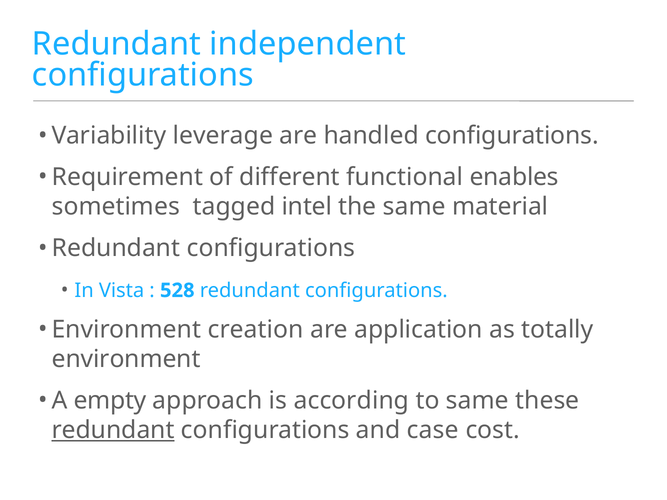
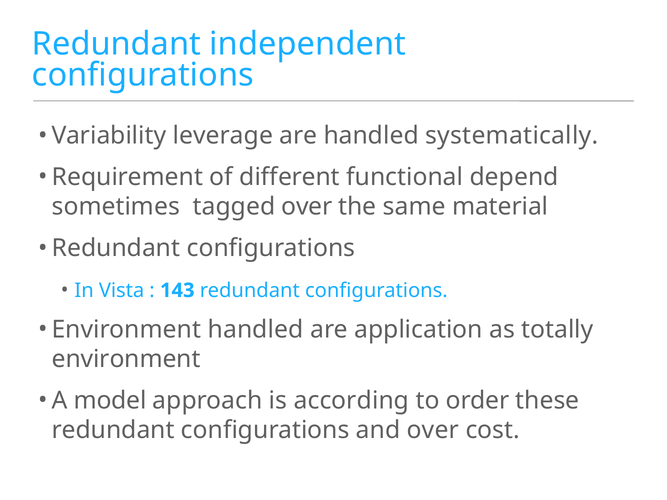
handled configurations: configurations -> systematically
enables: enables -> depend
tagged intel: intel -> over
528: 528 -> 143
Environment creation: creation -> handled
empty: empty -> model
to same: same -> order
redundant at (113, 430) underline: present -> none
and case: case -> over
